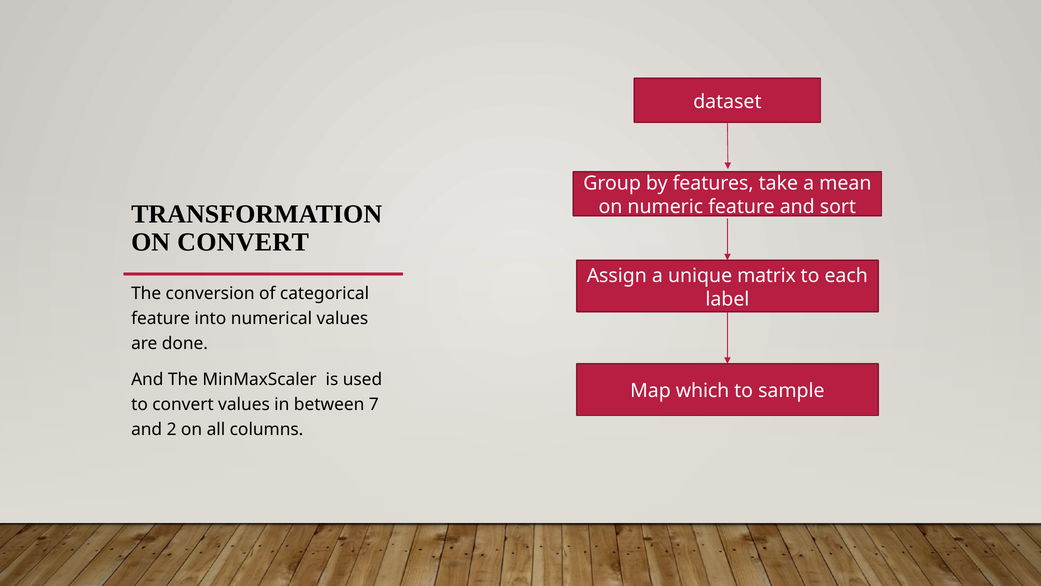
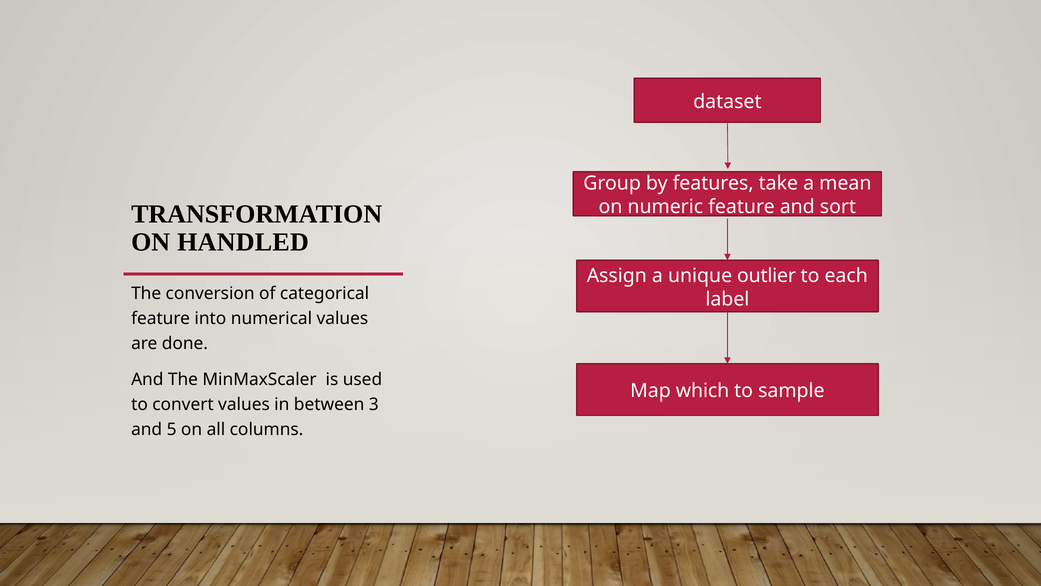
ON CONVERT: CONVERT -> HANDLED
matrix: matrix -> outlier
7: 7 -> 3
2: 2 -> 5
